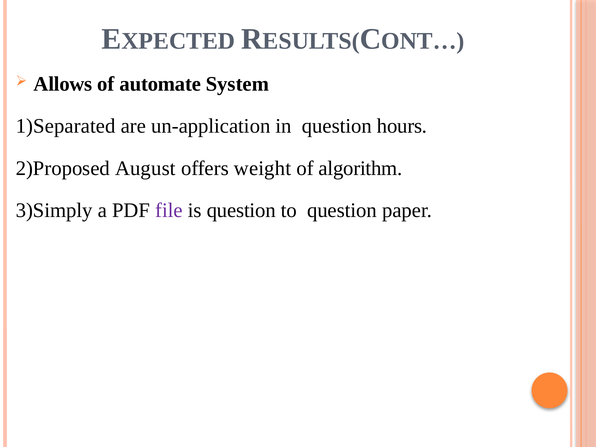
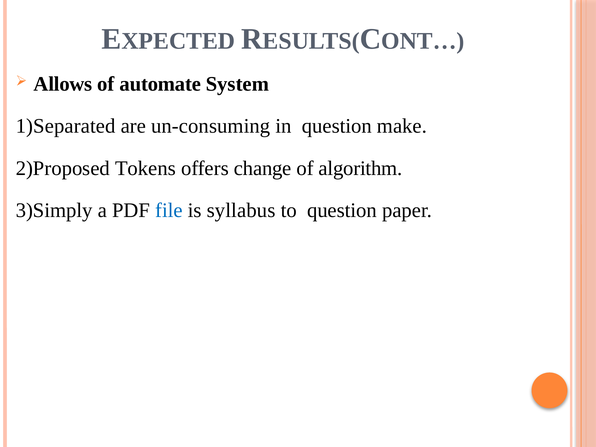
un-application: un-application -> un-consuming
hours: hours -> make
August: August -> Tokens
weight: weight -> change
file colour: purple -> blue
is question: question -> syllabus
